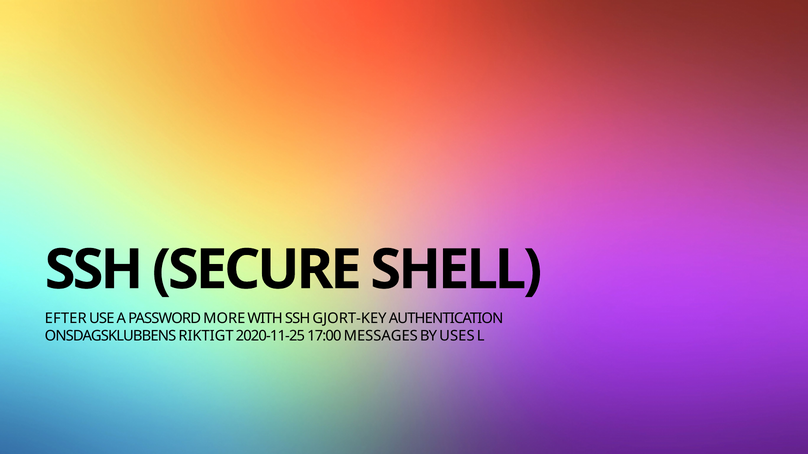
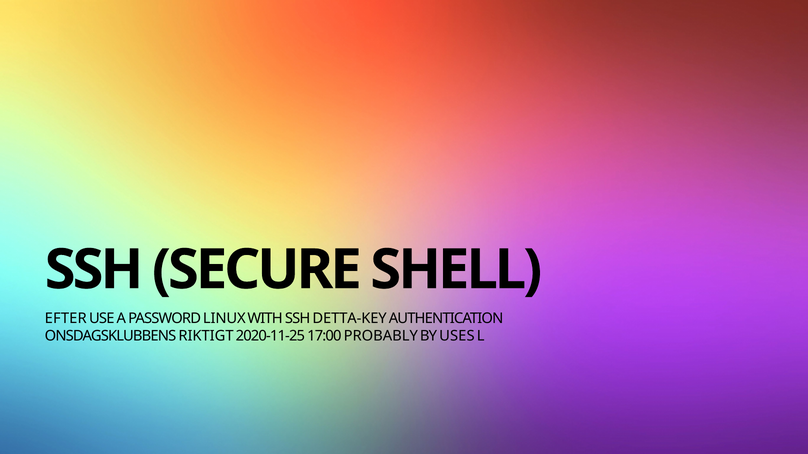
MORE: MORE -> LINUX
GJORT-KEY: GJORT-KEY -> DETTA-KEY
MESSAGES: MESSAGES -> PROBABLY
